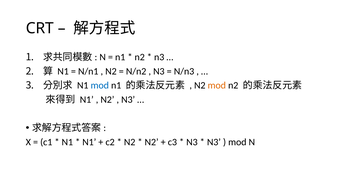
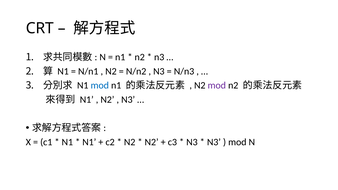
mod at (217, 85) colour: orange -> purple
